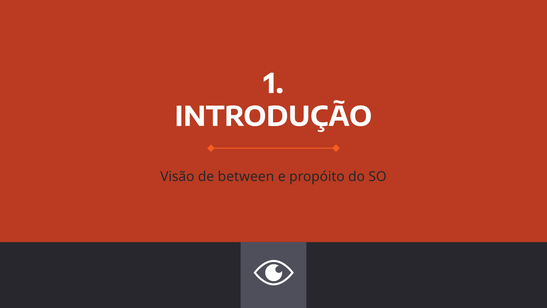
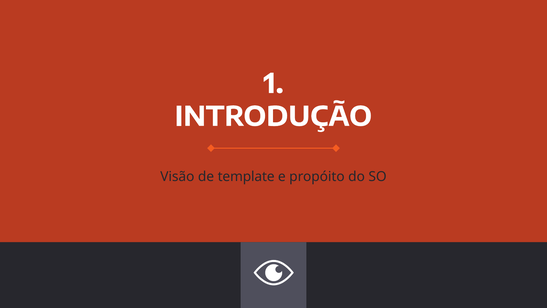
between: between -> template
